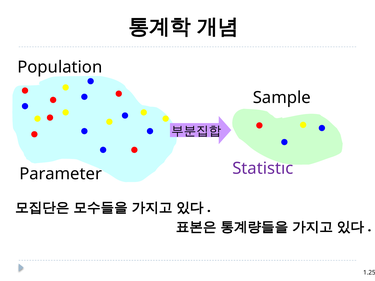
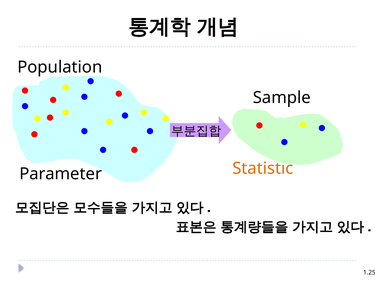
Statistic colour: purple -> orange
